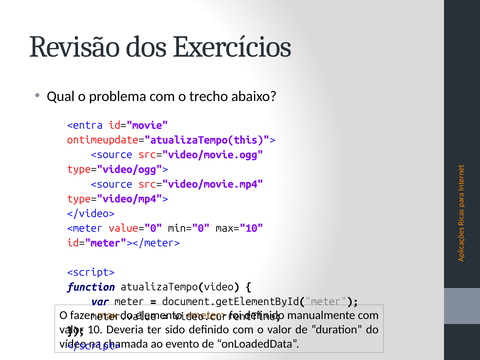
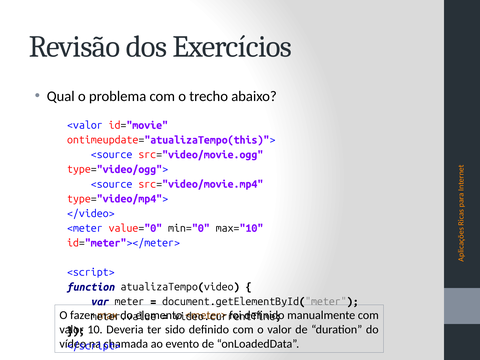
<entra: <entra -> <valor
